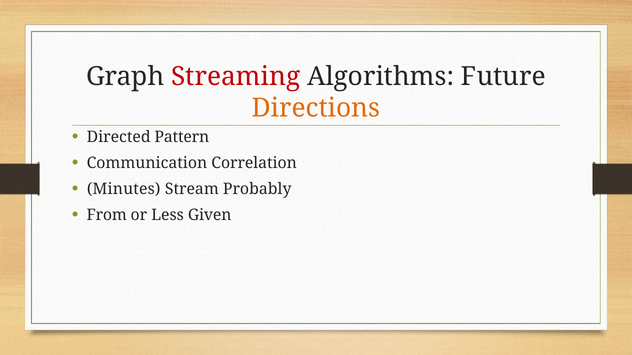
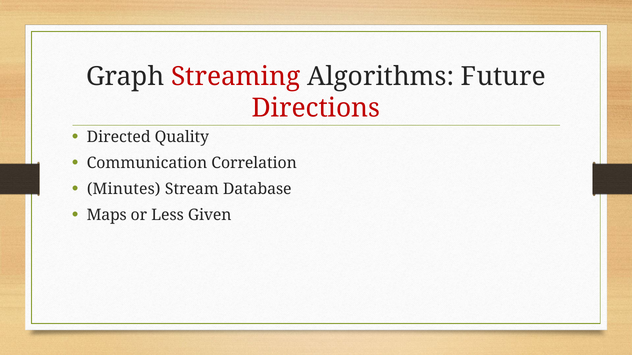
Directions colour: orange -> red
Pattern: Pattern -> Quality
Probably: Probably -> Database
From: From -> Maps
